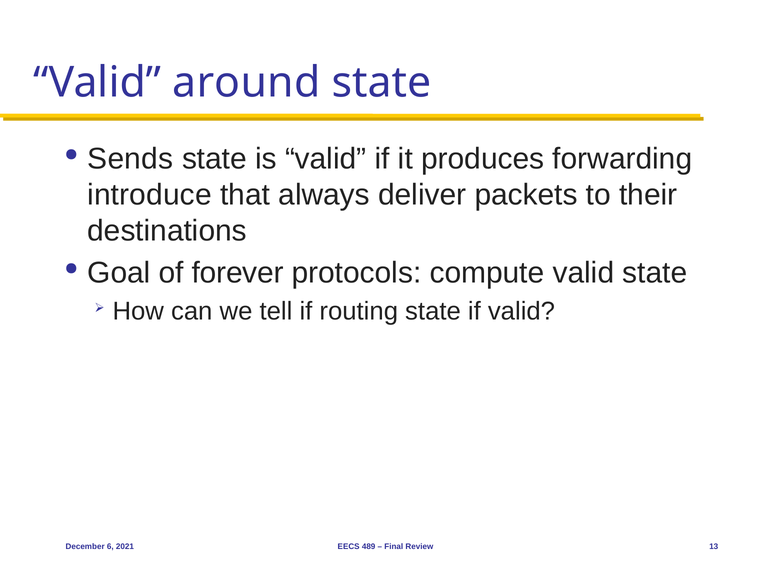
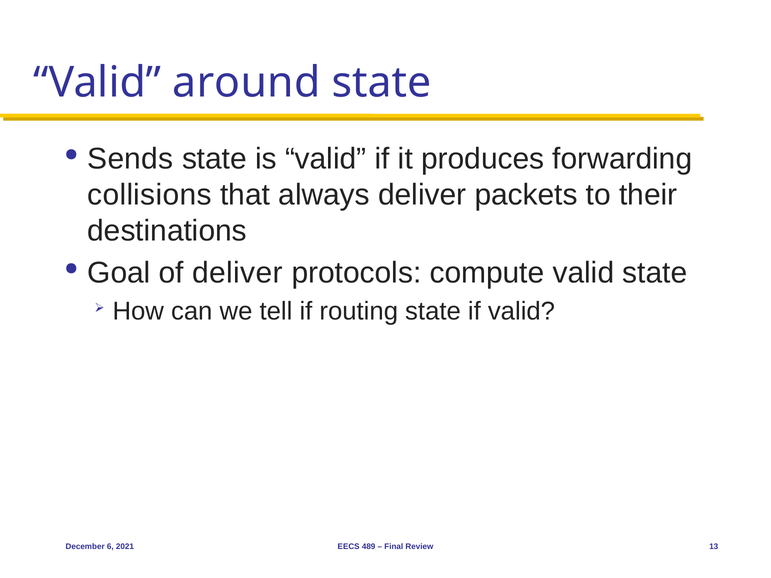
introduce: introduce -> collisions
of forever: forever -> deliver
